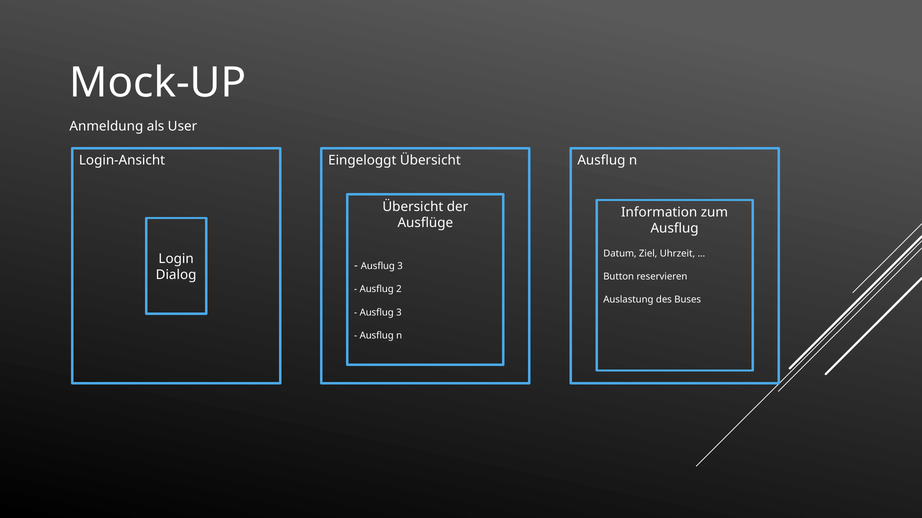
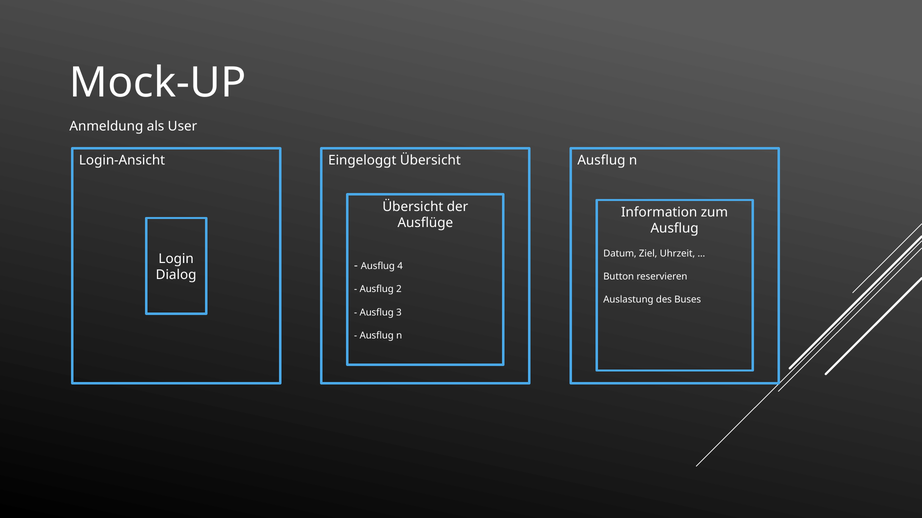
3 at (400, 266): 3 -> 4
